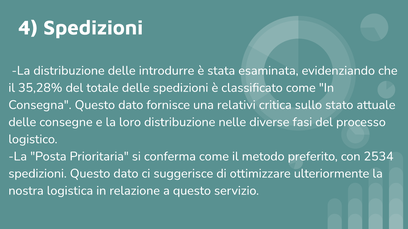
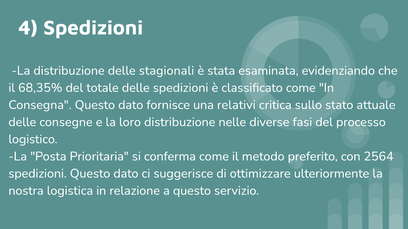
introdurre: introdurre -> stagionali
35,28%: 35,28% -> 68,35%
2534: 2534 -> 2564
